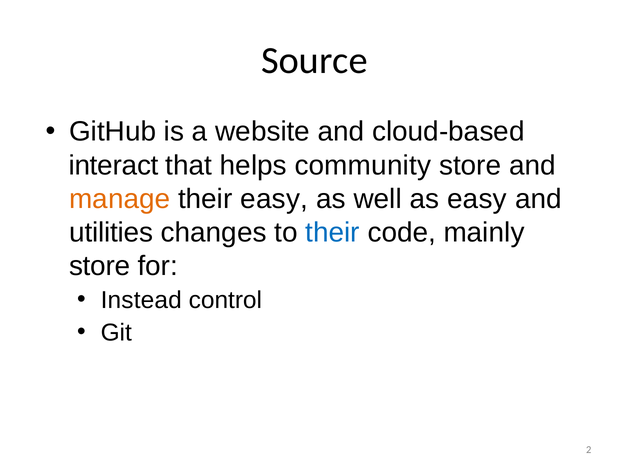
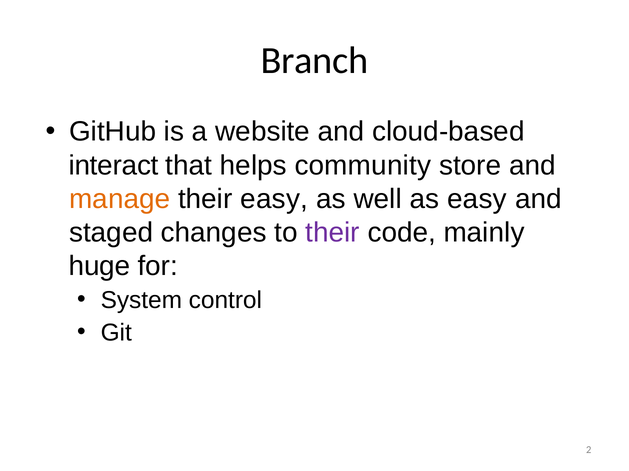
Source: Source -> Branch
utilities: utilities -> staged
their at (333, 233) colour: blue -> purple
store at (100, 266): store -> huge
Instead: Instead -> System
